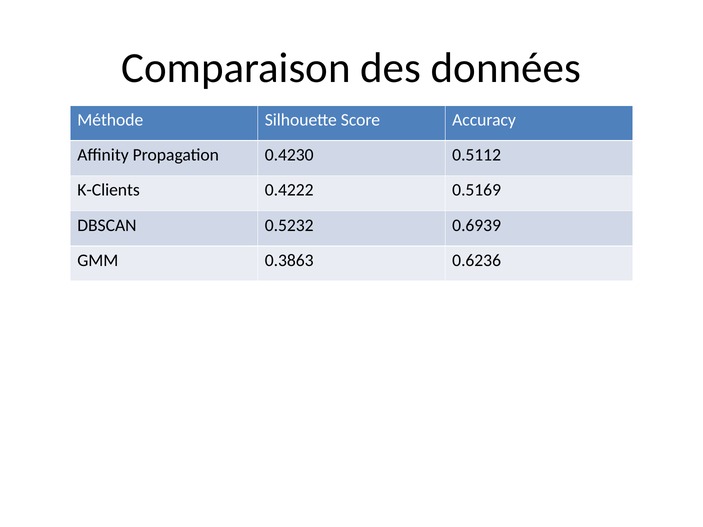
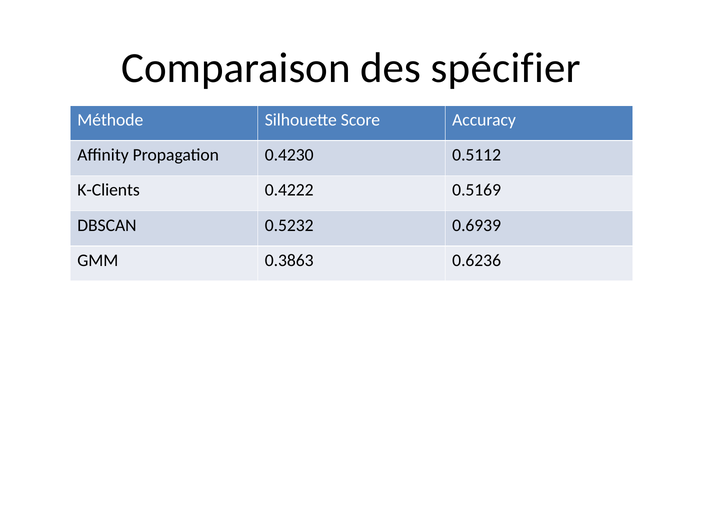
données: données -> spécifier
